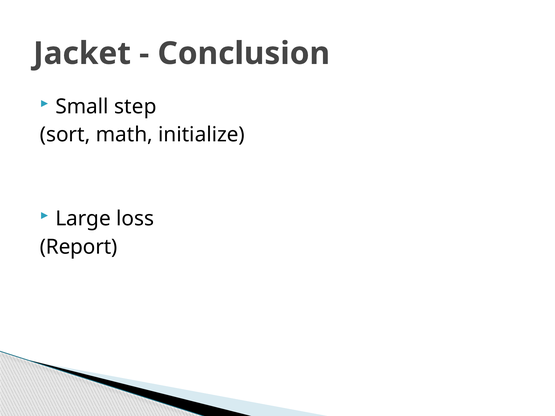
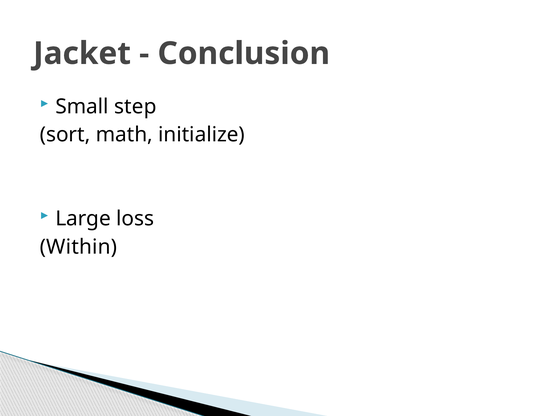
Report: Report -> Within
